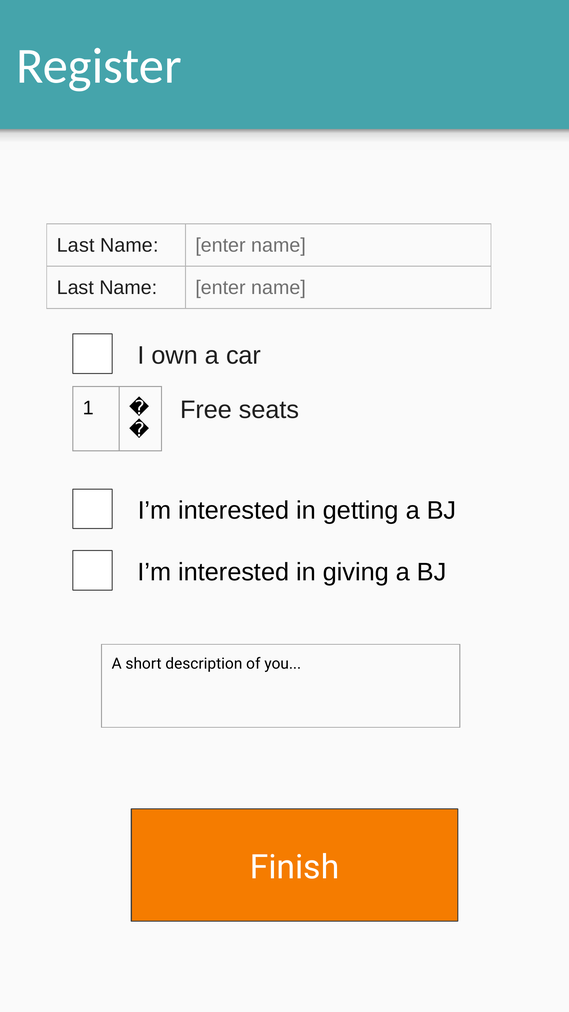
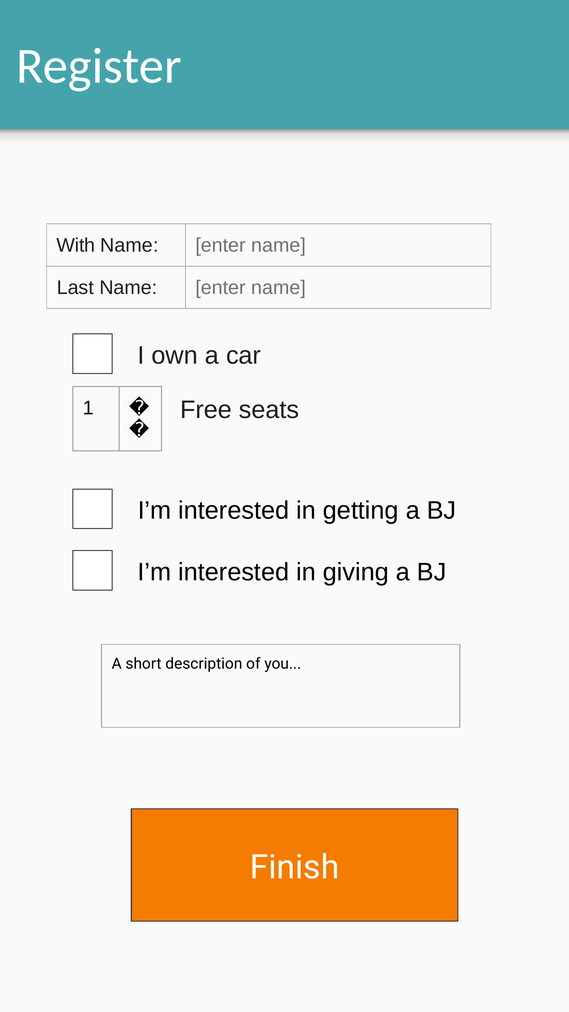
Last at (76, 245): Last -> With
